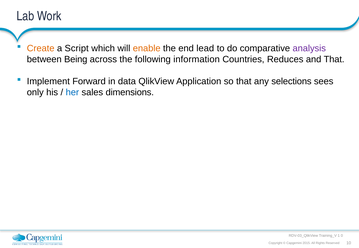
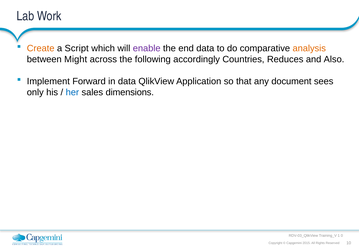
enable colour: orange -> purple
end lead: lead -> data
analysis colour: purple -> orange
Being: Being -> Might
information: information -> accordingly
and That: That -> Also
selections: selections -> document
